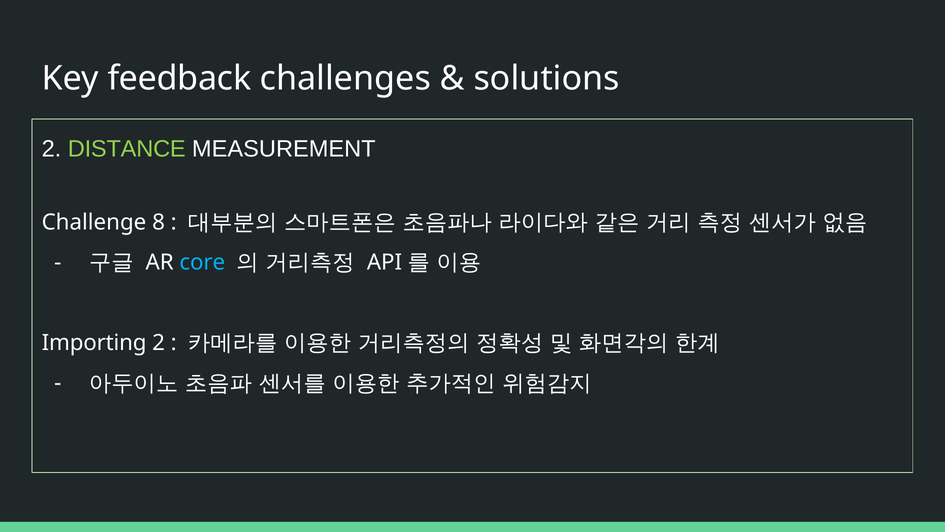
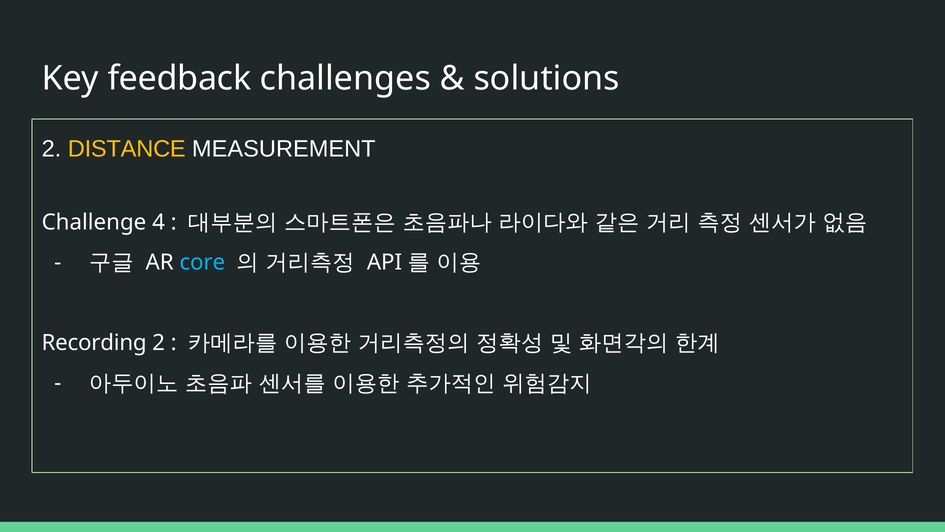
DISTANCE colour: light green -> yellow
8: 8 -> 4
Importing: Importing -> Recording
